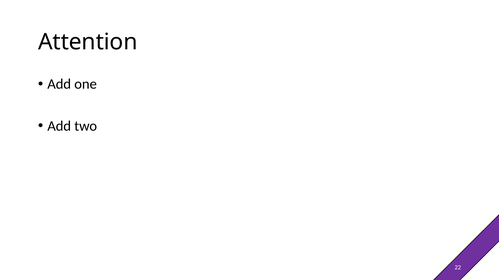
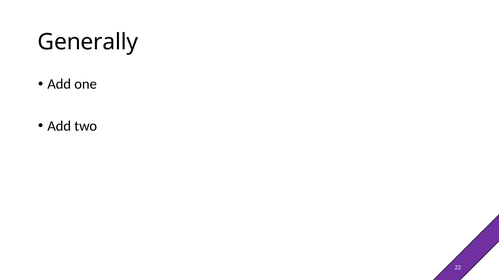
Attention: Attention -> Generally
